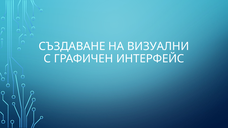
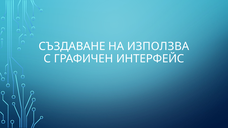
ВИЗУАЛНИ: ВИЗУАЛНИ -> ИЗПОЛЗВА
